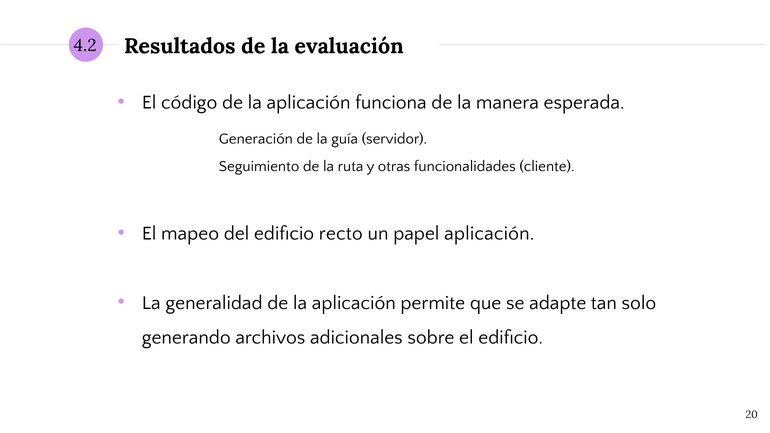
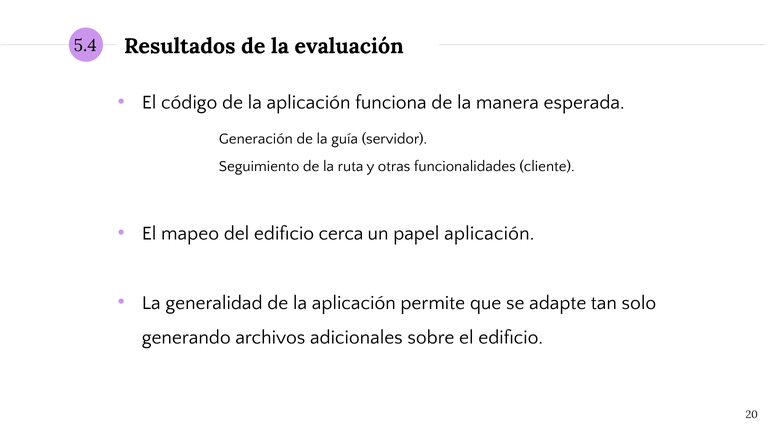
4.2: 4.2 -> 5.4
recto: recto -> cerca
